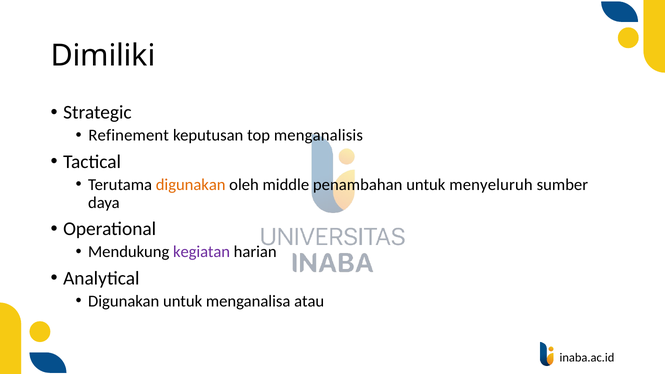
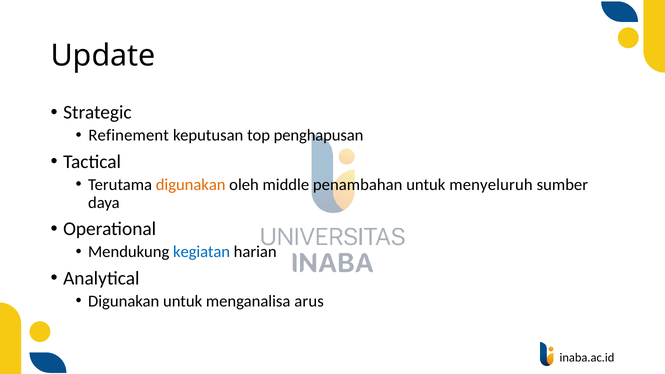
Dimiliki: Dimiliki -> Update
menganalisis: menganalisis -> penghapusan
kegiatan colour: purple -> blue
atau: atau -> arus
